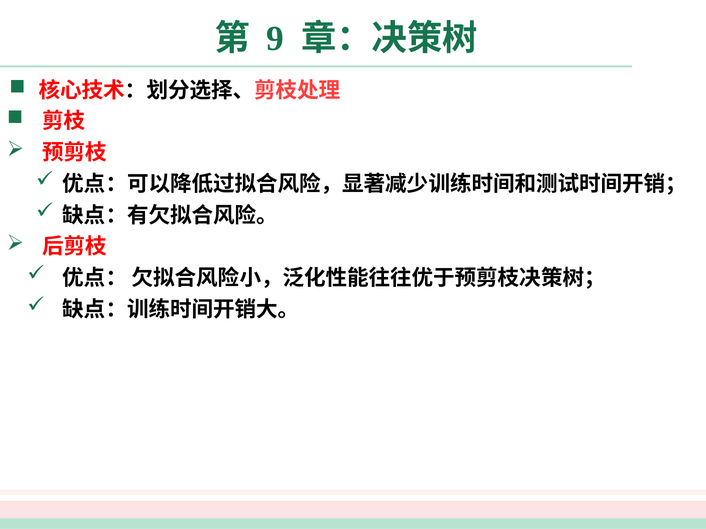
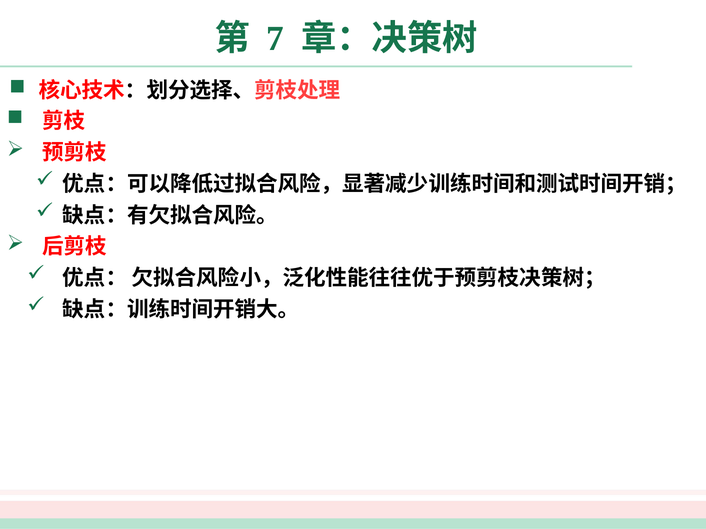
9: 9 -> 7
